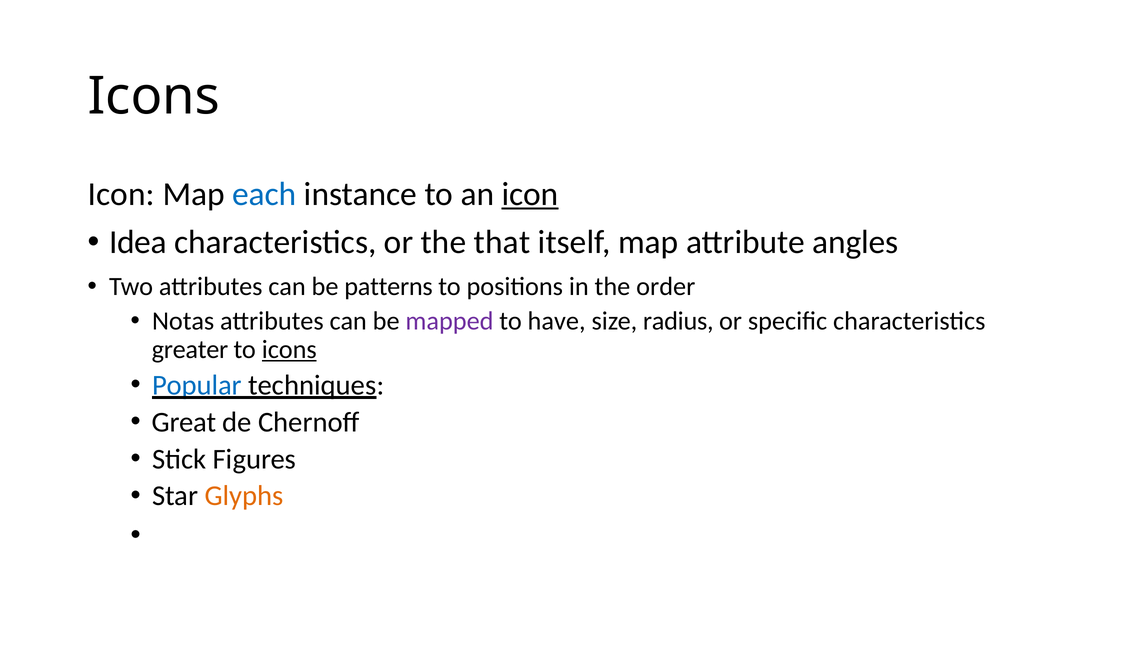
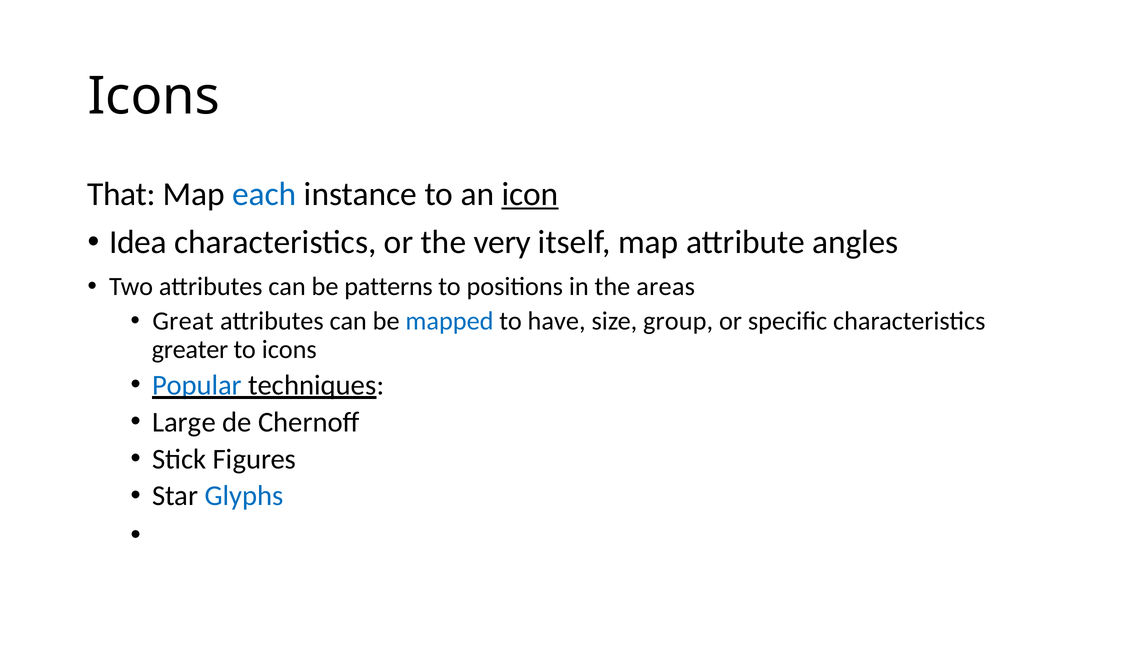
Icon at (121, 194): Icon -> That
that: that -> very
order: order -> areas
Notas: Notas -> Great
mapped colour: purple -> blue
radius: radius -> group
icons at (289, 349) underline: present -> none
Great: Great -> Large
Glyphs colour: orange -> blue
